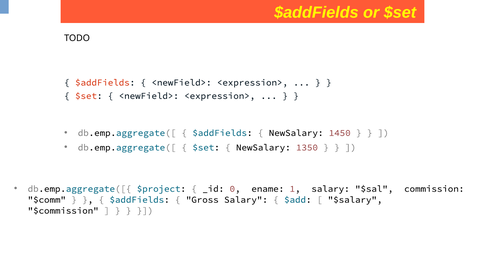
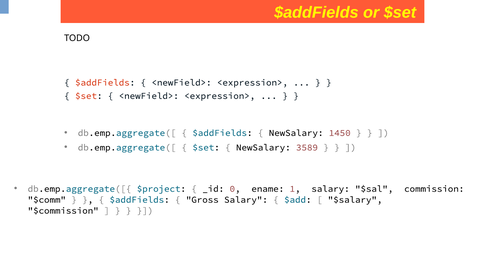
1350: 1350 -> 3589
